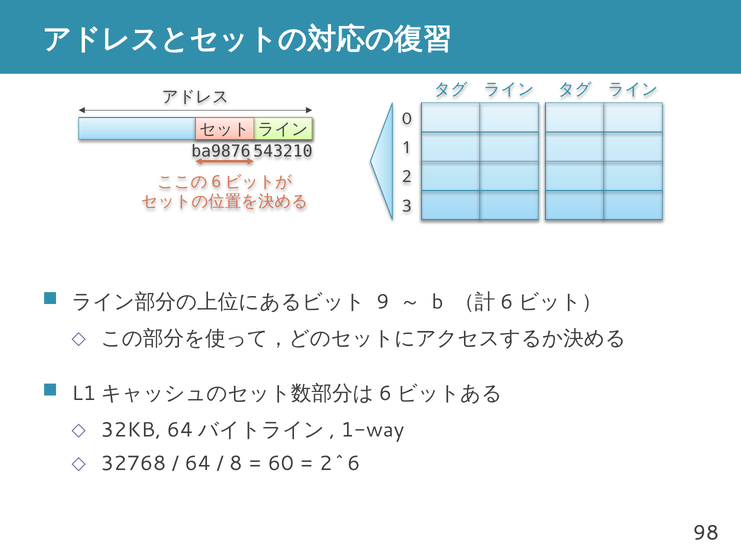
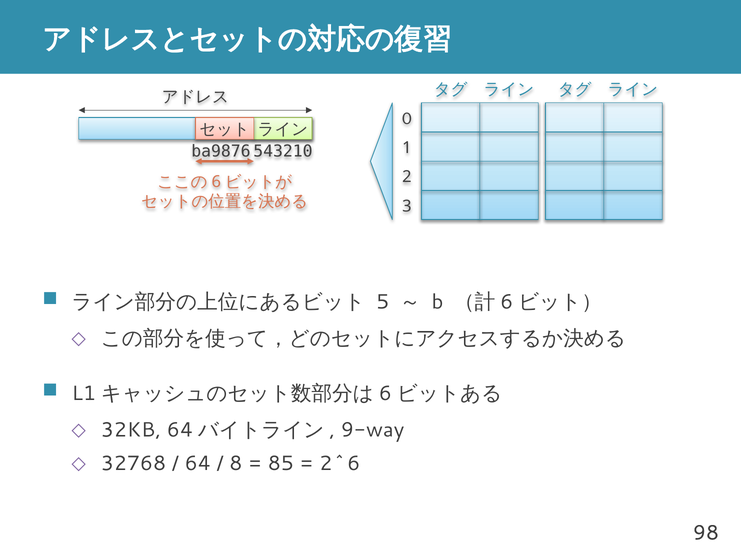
9: 9 -> 5
1-way: 1-way -> 9-way
60: 60 -> 85
